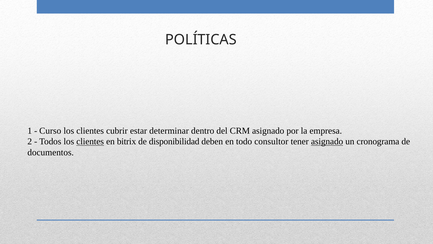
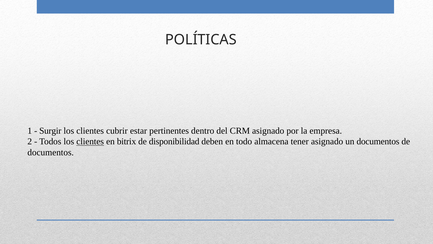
Curso: Curso -> Surgir
determinar: determinar -> pertinentes
consultor: consultor -> almacena
asignado at (327, 141) underline: present -> none
un cronograma: cronograma -> documentos
